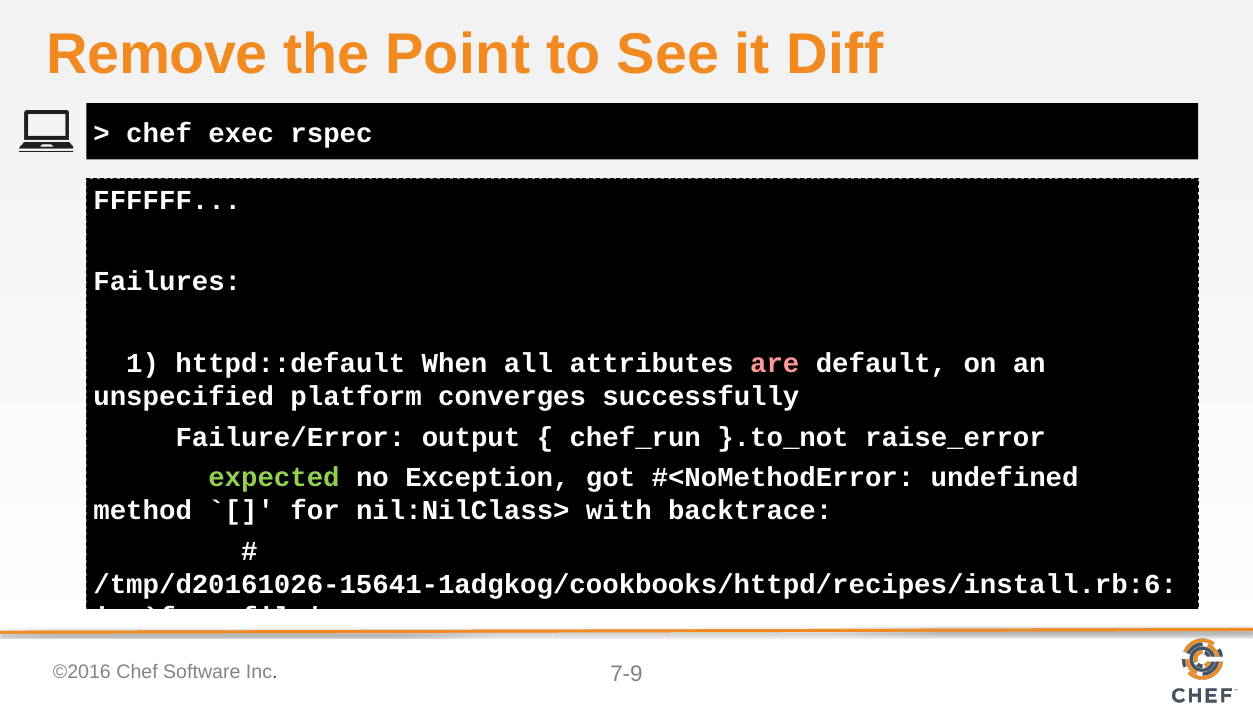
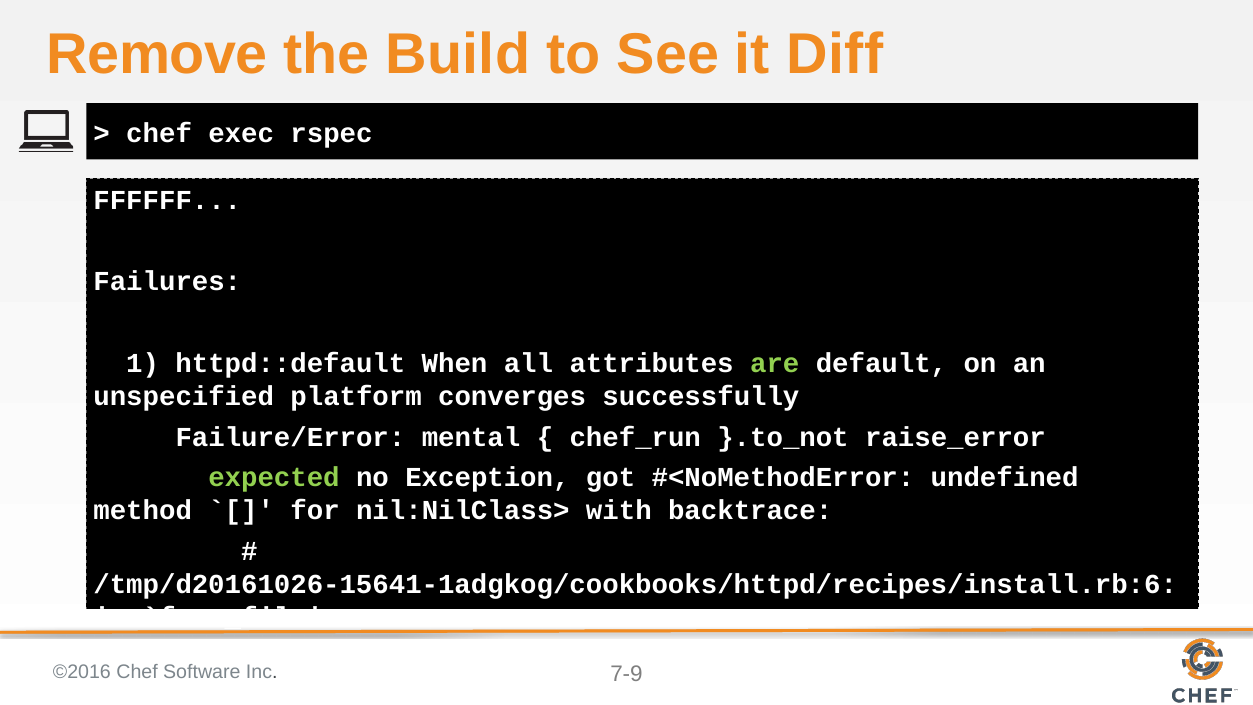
Point: Point -> Build
are colour: pink -> light green
output: output -> mental
